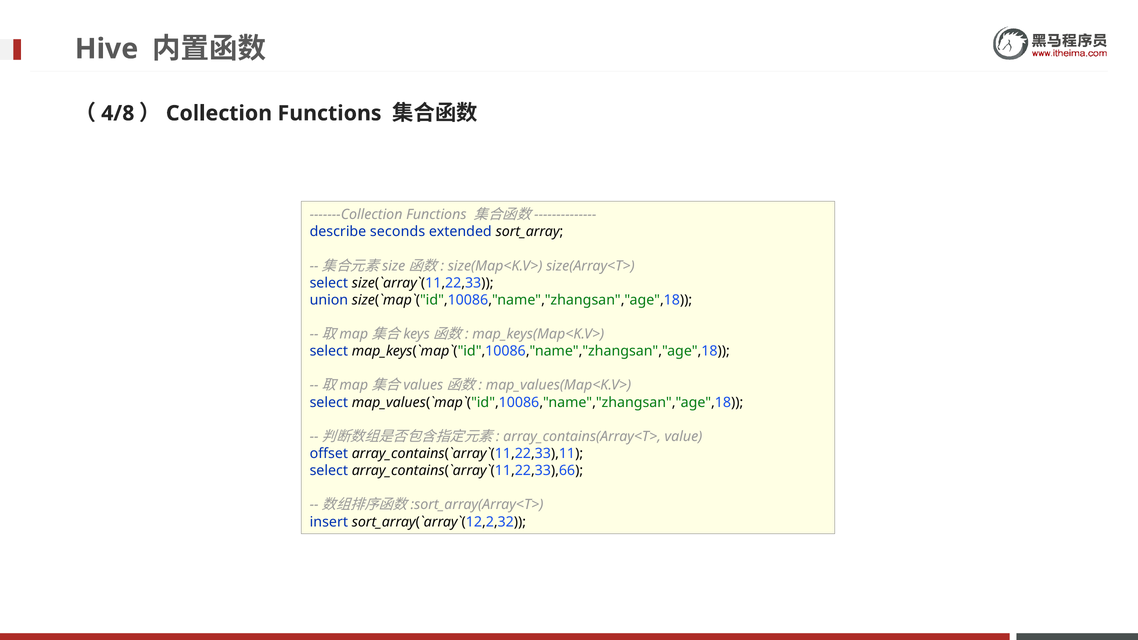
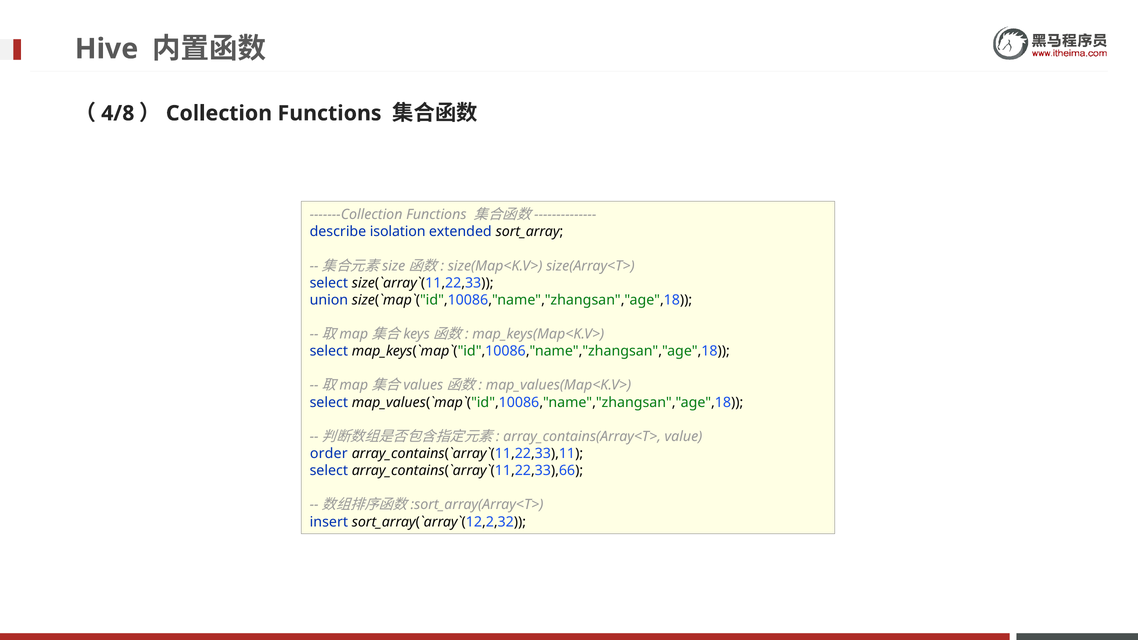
seconds: seconds -> isolation
offset: offset -> order
